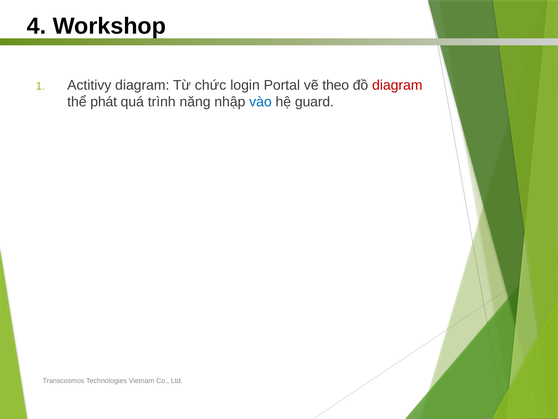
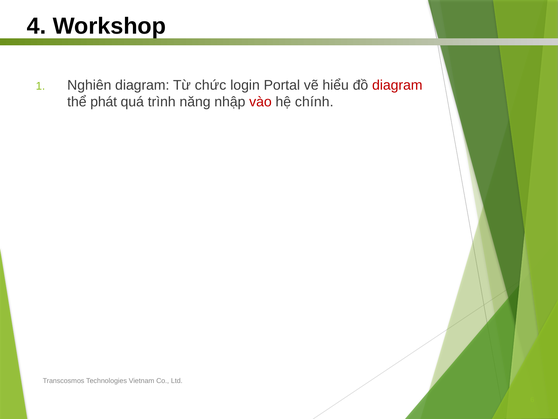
Actitivy: Actitivy -> Nghiên
theo: theo -> hiểu
vào colour: blue -> red
guard: guard -> chính
